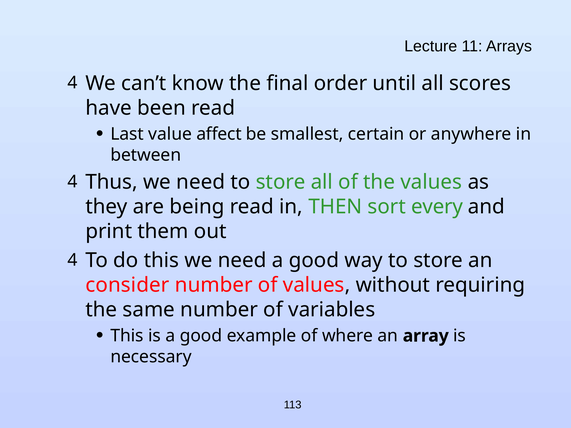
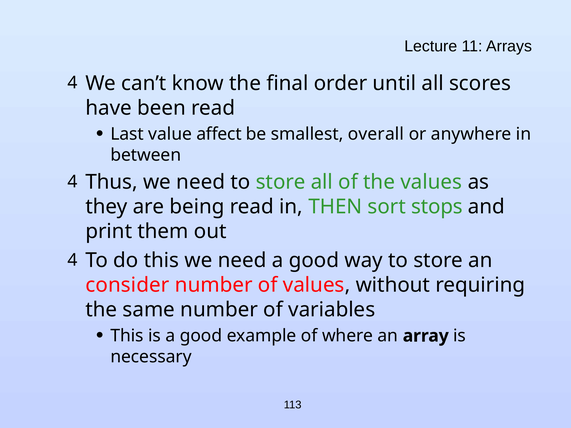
certain: certain -> overall
every: every -> stops
